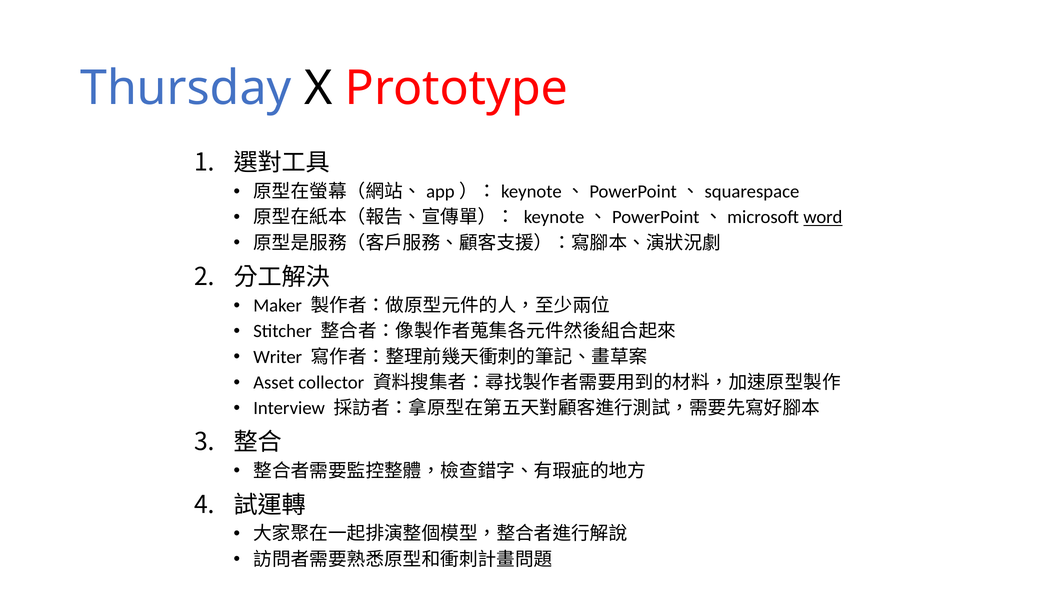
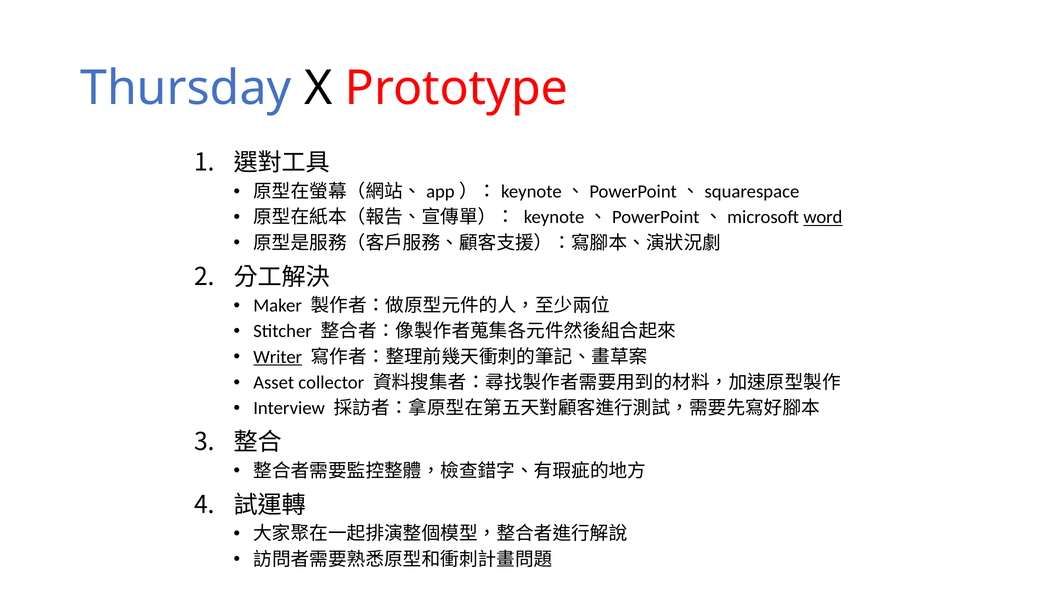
Writer underline: none -> present
